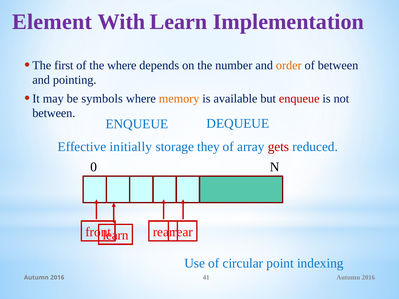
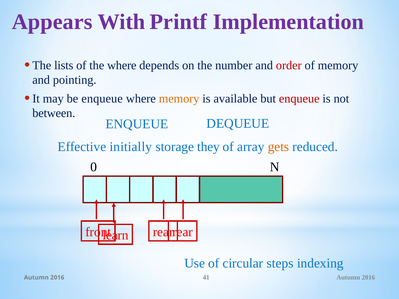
Element: Element -> Appears
With Learn: Learn -> Printf
first: first -> lists
order colour: orange -> red
of between: between -> memory
be symbols: symbols -> enqueue
gets colour: red -> orange
point: point -> steps
